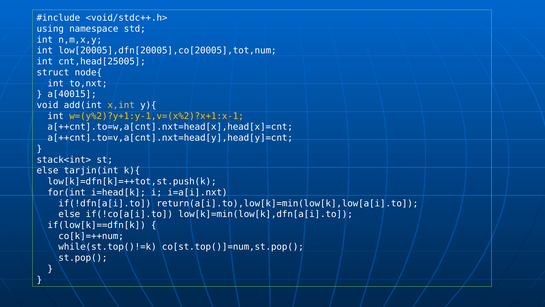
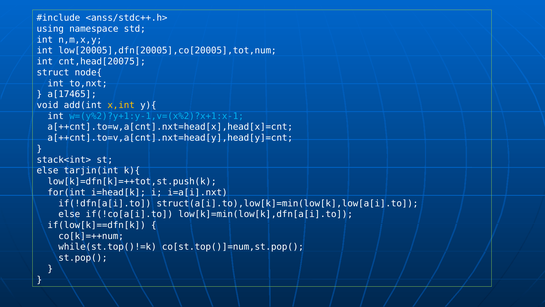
<void/stdc++.h>: <void/stdc++.h> -> <anss/stdc++.h>
cnt,head[25005: cnt,head[25005 -> cnt,head[20075
a[40015: a[40015 -> a[17465
w=(y%2)?y+1:y-1,v=(x%2)?x+1:x-1 colour: yellow -> light blue
return(a[i].to),low[k]=min(low[k],low[a[i].to: return(a[i].to),low[k]=min(low[k],low[a[i].to -> struct(a[i].to),low[k]=min(low[k],low[a[i].to
